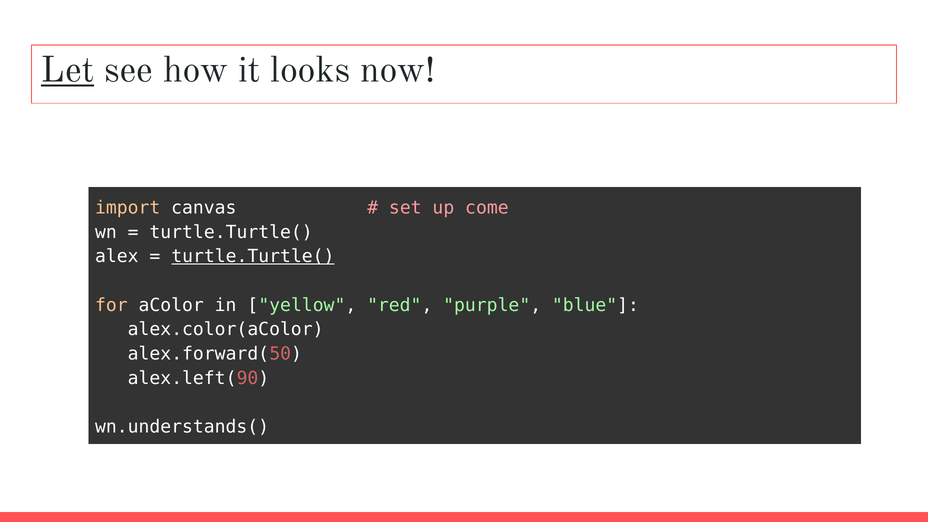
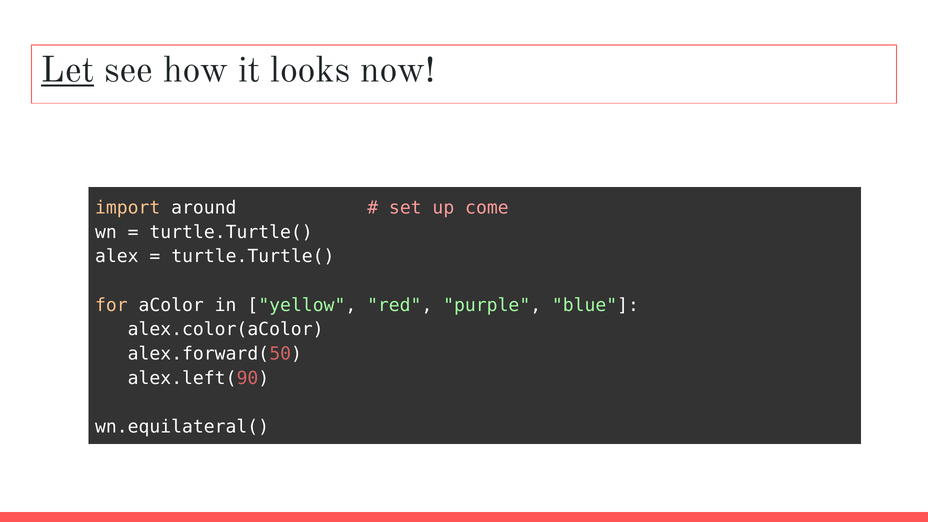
canvas: canvas -> around
turtle.Turtle( at (253, 256) underline: present -> none
wn.understands(: wn.understands( -> wn.equilateral(
